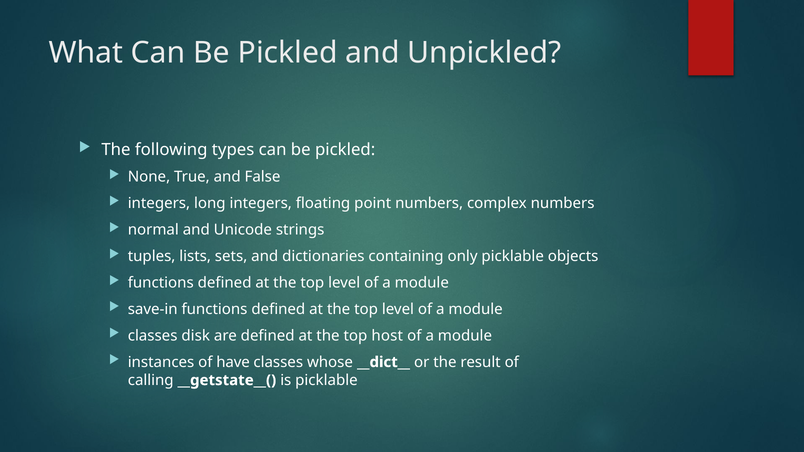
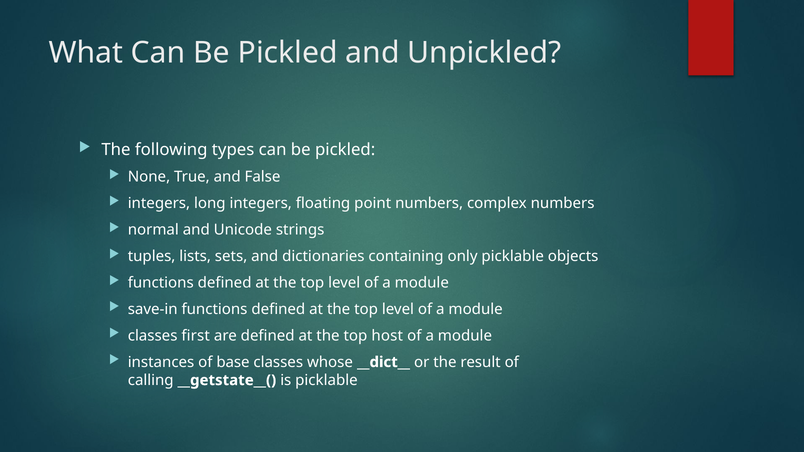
disk: disk -> first
have: have -> base
